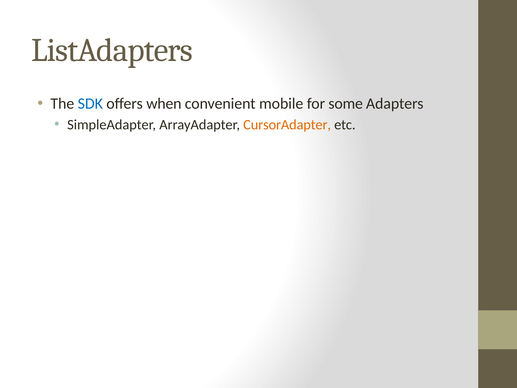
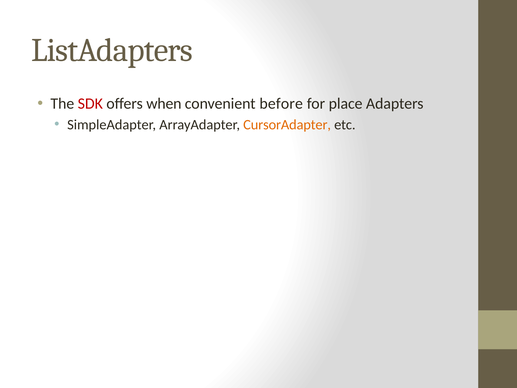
SDK colour: blue -> red
mobile: mobile -> before
some: some -> place
